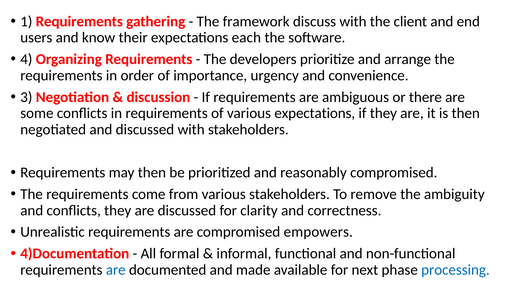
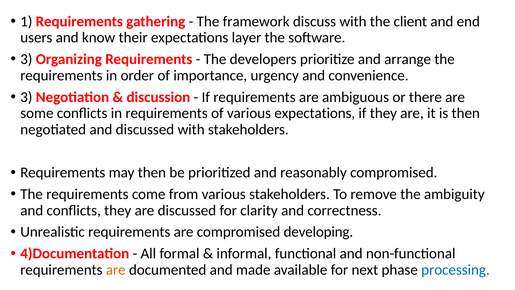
each: each -> layer
4 at (26, 59): 4 -> 3
empowers: empowers -> developing
are at (116, 270) colour: blue -> orange
